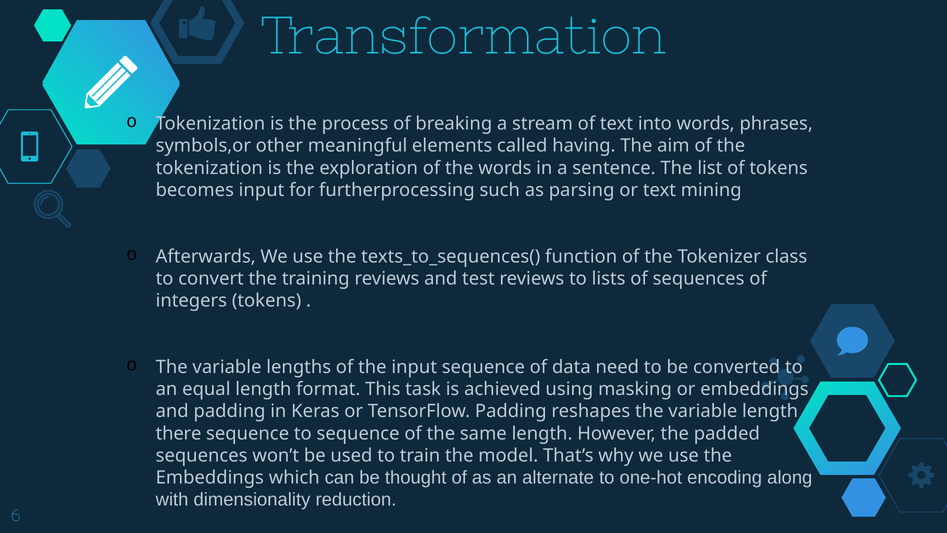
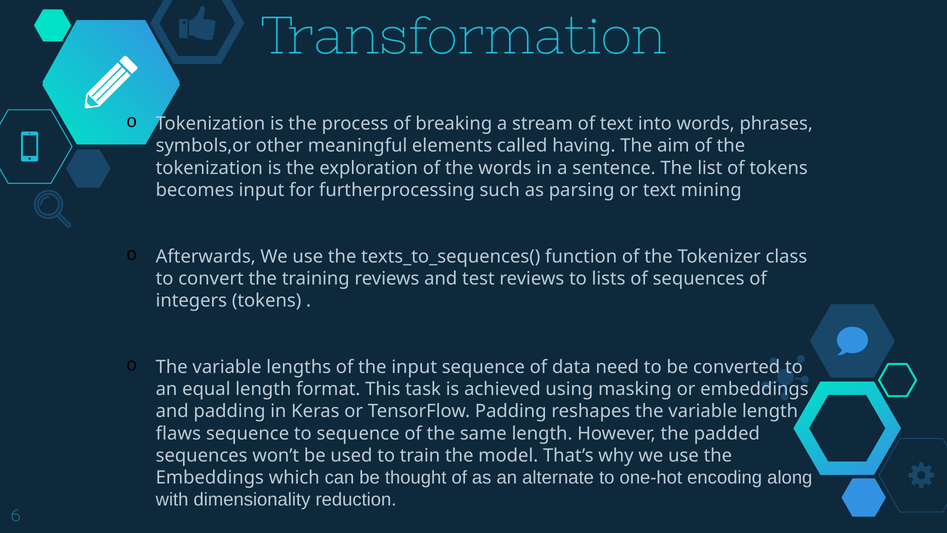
there: there -> flaws
